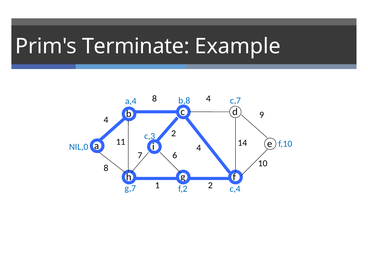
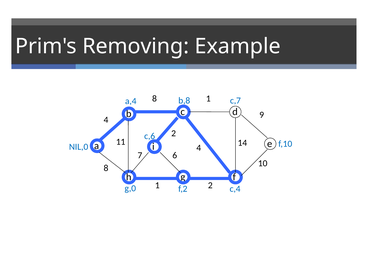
Terminate: Terminate -> Removing
8 4: 4 -> 1
c,3: c,3 -> c,6
g,7: g,7 -> g,0
